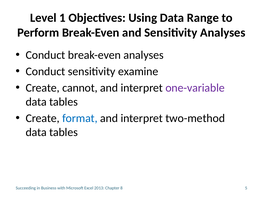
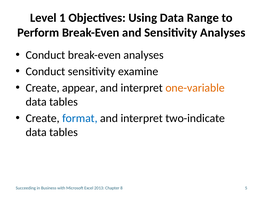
cannot: cannot -> appear
one-variable colour: purple -> orange
two-method: two-method -> two-indicate
